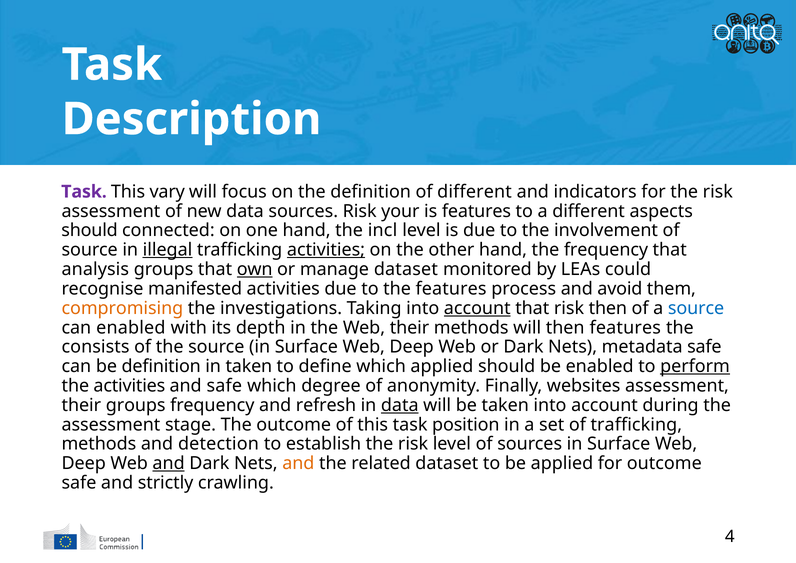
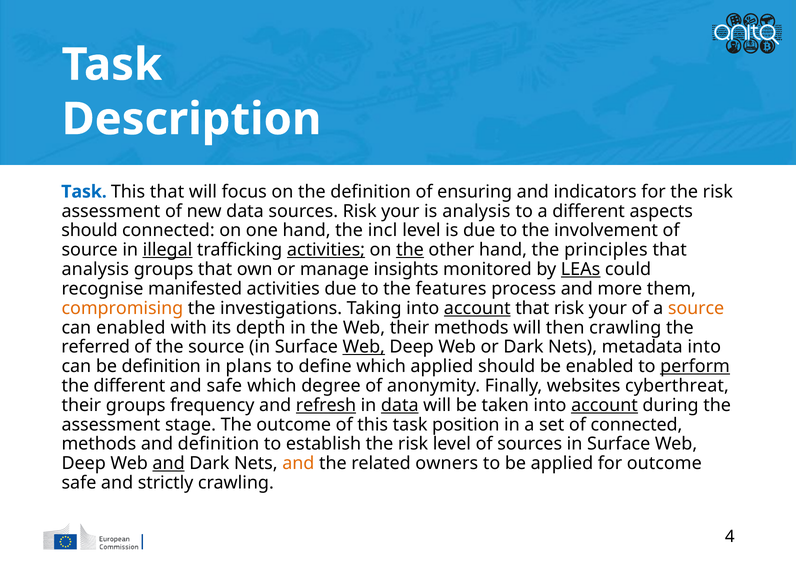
Task at (84, 192) colour: purple -> blue
This vary: vary -> that
of different: different -> ensuring
is features: features -> analysis
the at (410, 250) underline: none -> present
the frequency: frequency -> principles
own underline: present -> none
manage dataset: dataset -> insights
LEAs underline: none -> present
avoid: avoid -> more
that risk then: then -> your
source at (696, 308) colour: blue -> orange
then features: features -> crawling
consists: consists -> referred
Web at (364, 347) underline: none -> present
metadata safe: safe -> into
in taken: taken -> plans
the activities: activities -> different
websites assessment: assessment -> cyberthreat
refresh underline: none -> present
account at (604, 405) underline: none -> present
of trafficking: trafficking -> connected
and detection: detection -> definition
related dataset: dataset -> owners
